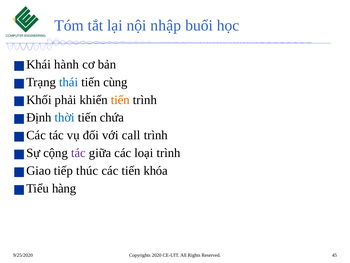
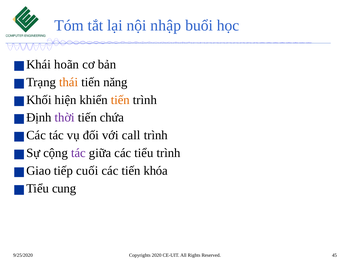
hành: hành -> hoãn
thái colour: blue -> orange
cùng: cùng -> năng
phải: phải -> hiện
thời colour: blue -> purple
loại: loại -> tiểu
thúc: thúc -> cuối
hàng: hàng -> cung
